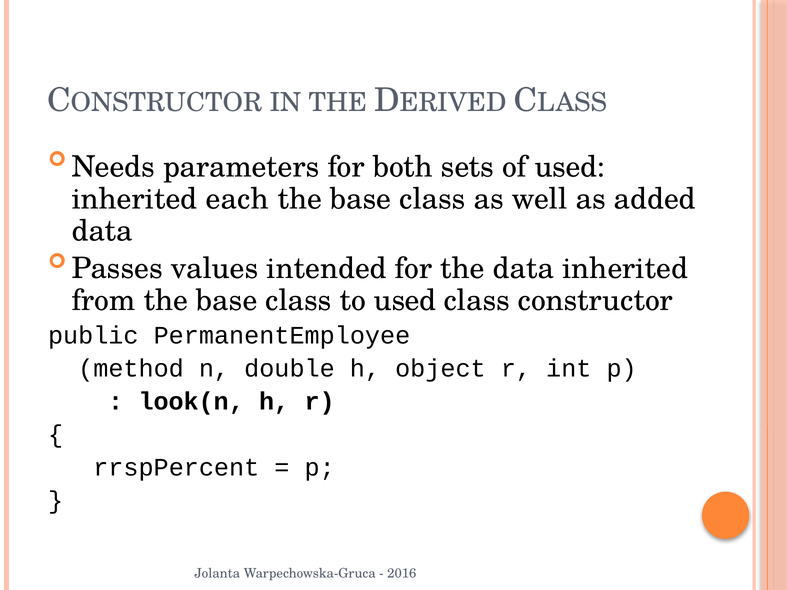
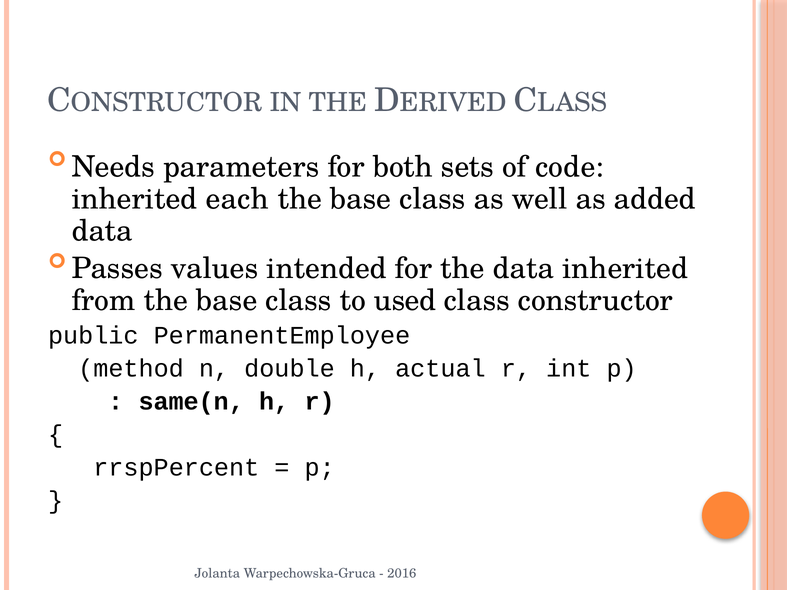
of used: used -> code
object: object -> actual
look(n: look(n -> same(n
